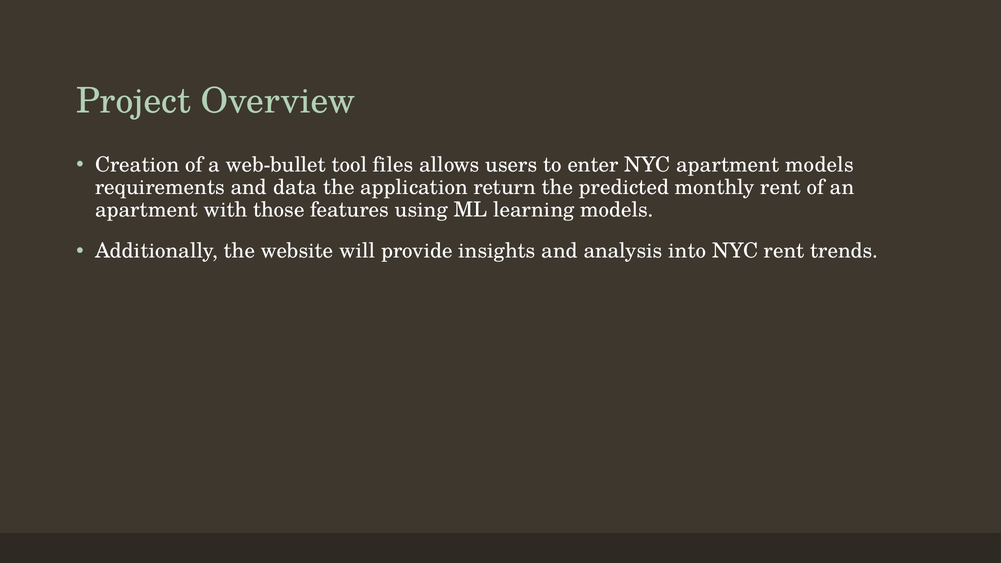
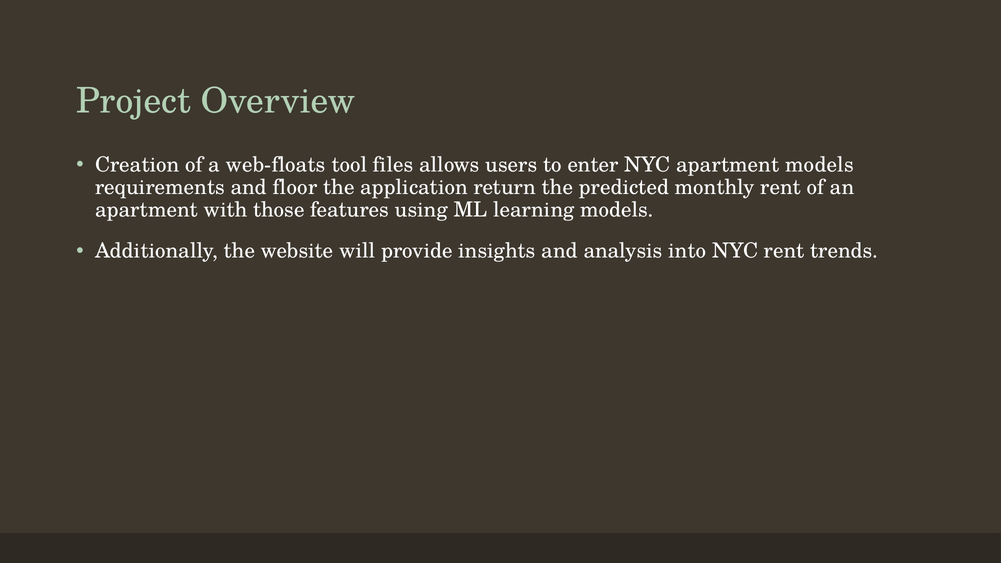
web-bullet: web-bullet -> web-floats
data: data -> floor
